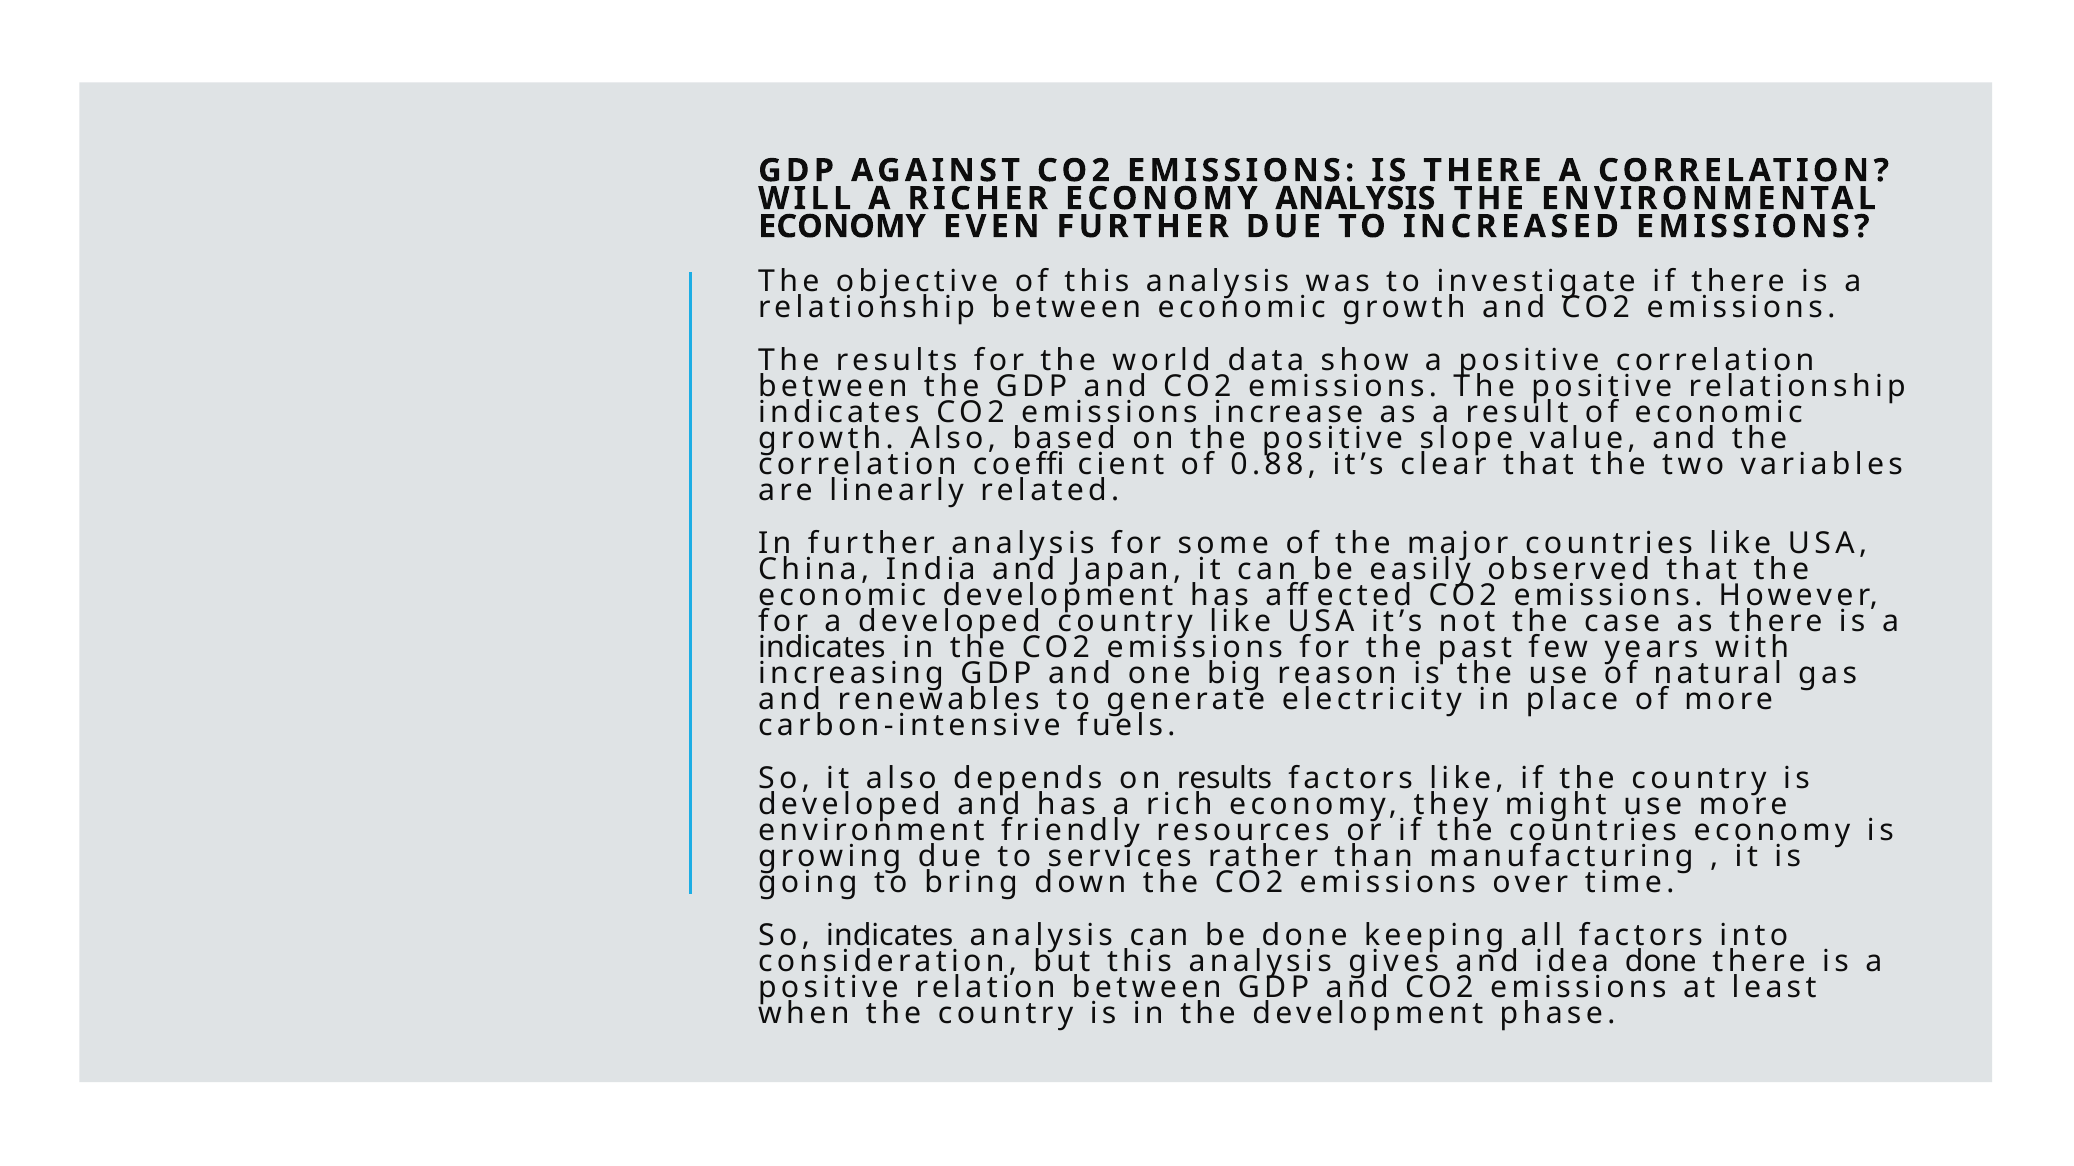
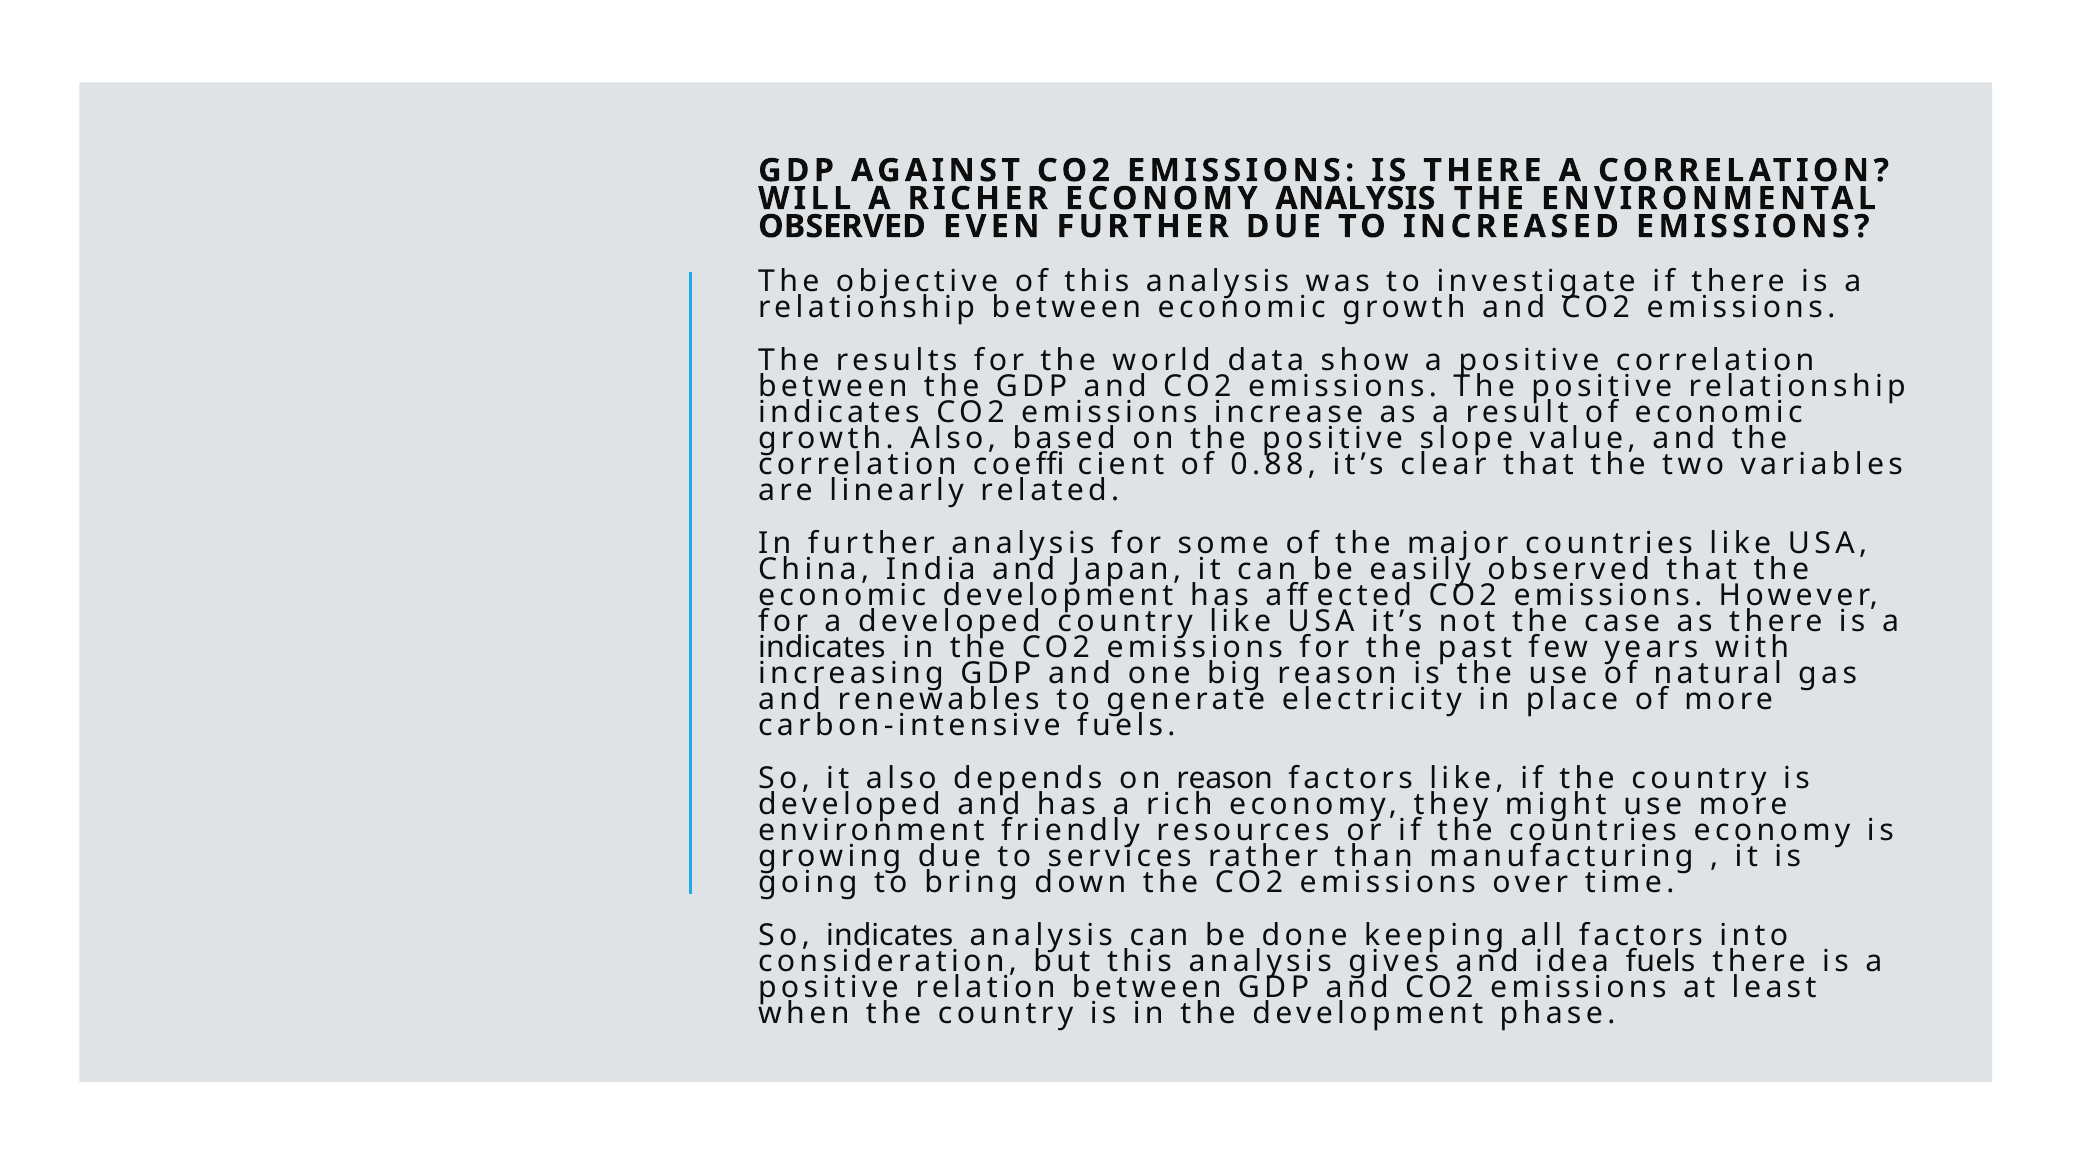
ECONOMY at (842, 227): ECONOMY -> OBSERVED
on results: results -> reason
idea done: done -> fuels
